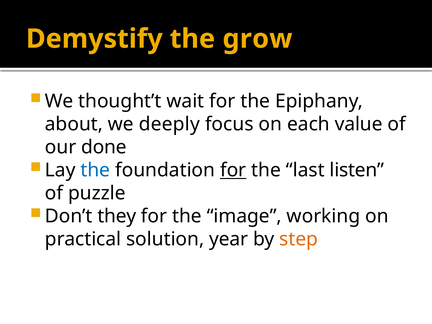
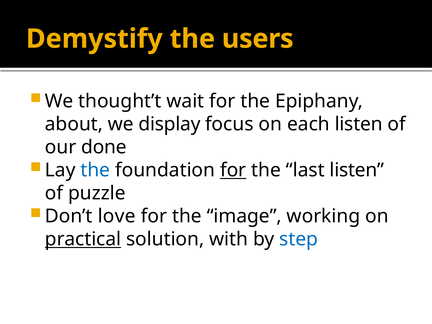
grow: grow -> users
deeply: deeply -> display
each value: value -> listen
they: they -> love
practical underline: none -> present
year: year -> with
step colour: orange -> blue
